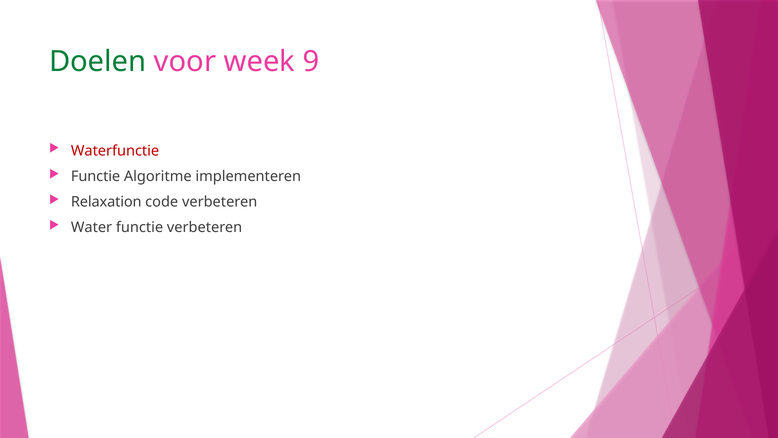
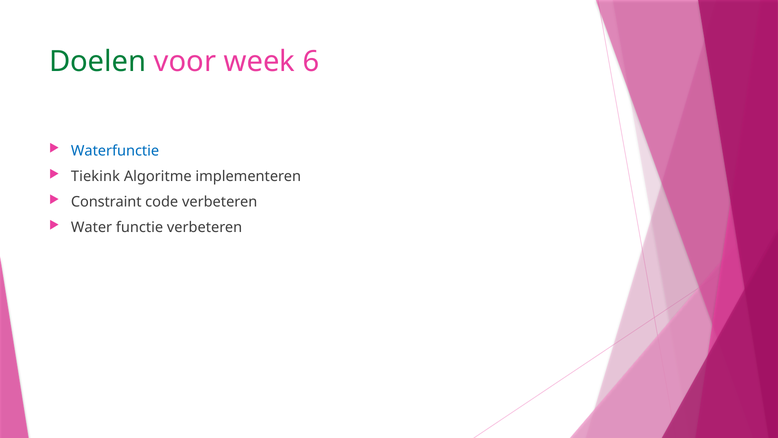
9: 9 -> 6
Waterfunctie colour: red -> blue
Functie at (96, 176): Functie -> Tiekink
Relaxation: Relaxation -> Constraint
